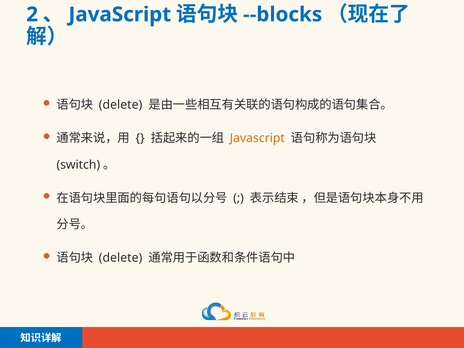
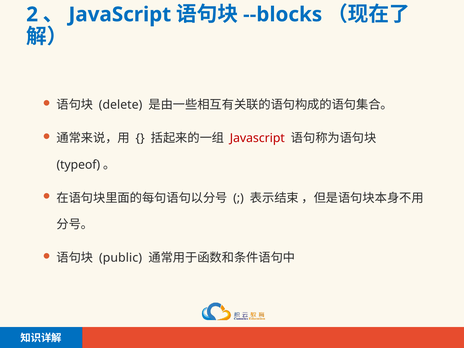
Javascript at (257, 138) colour: orange -> red
switch: switch -> typeof
delete at (121, 258): delete -> public
